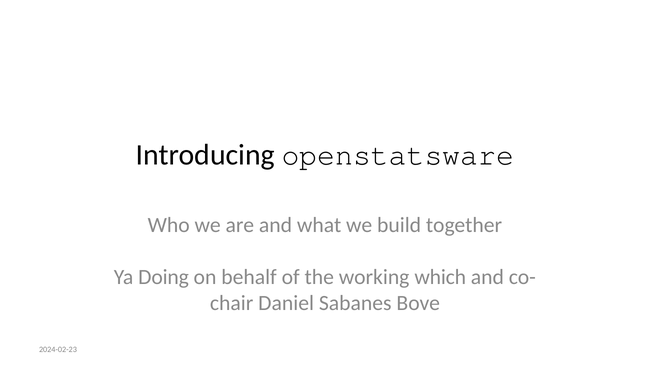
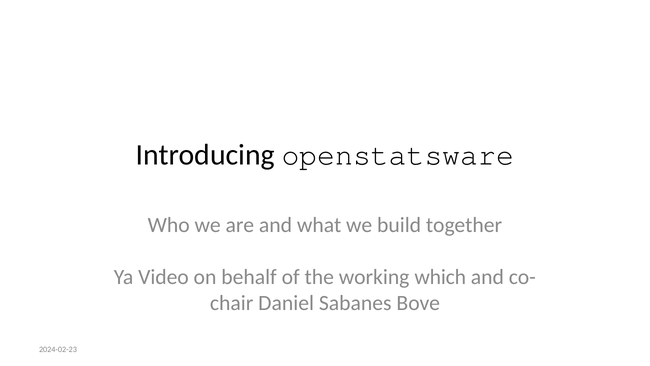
Doing: Doing -> Video
